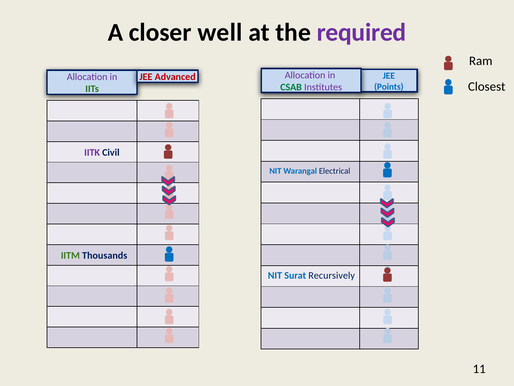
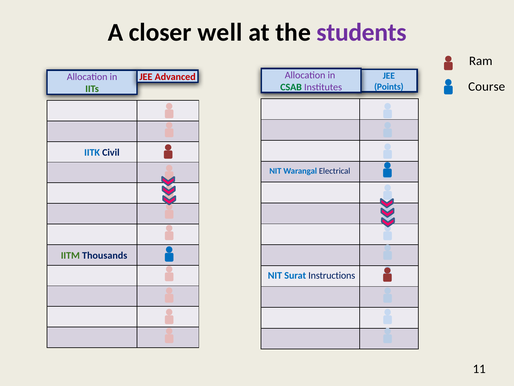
required: required -> students
Closest: Closest -> Course
IITK colour: purple -> blue
Recursively: Recursively -> Instructions
